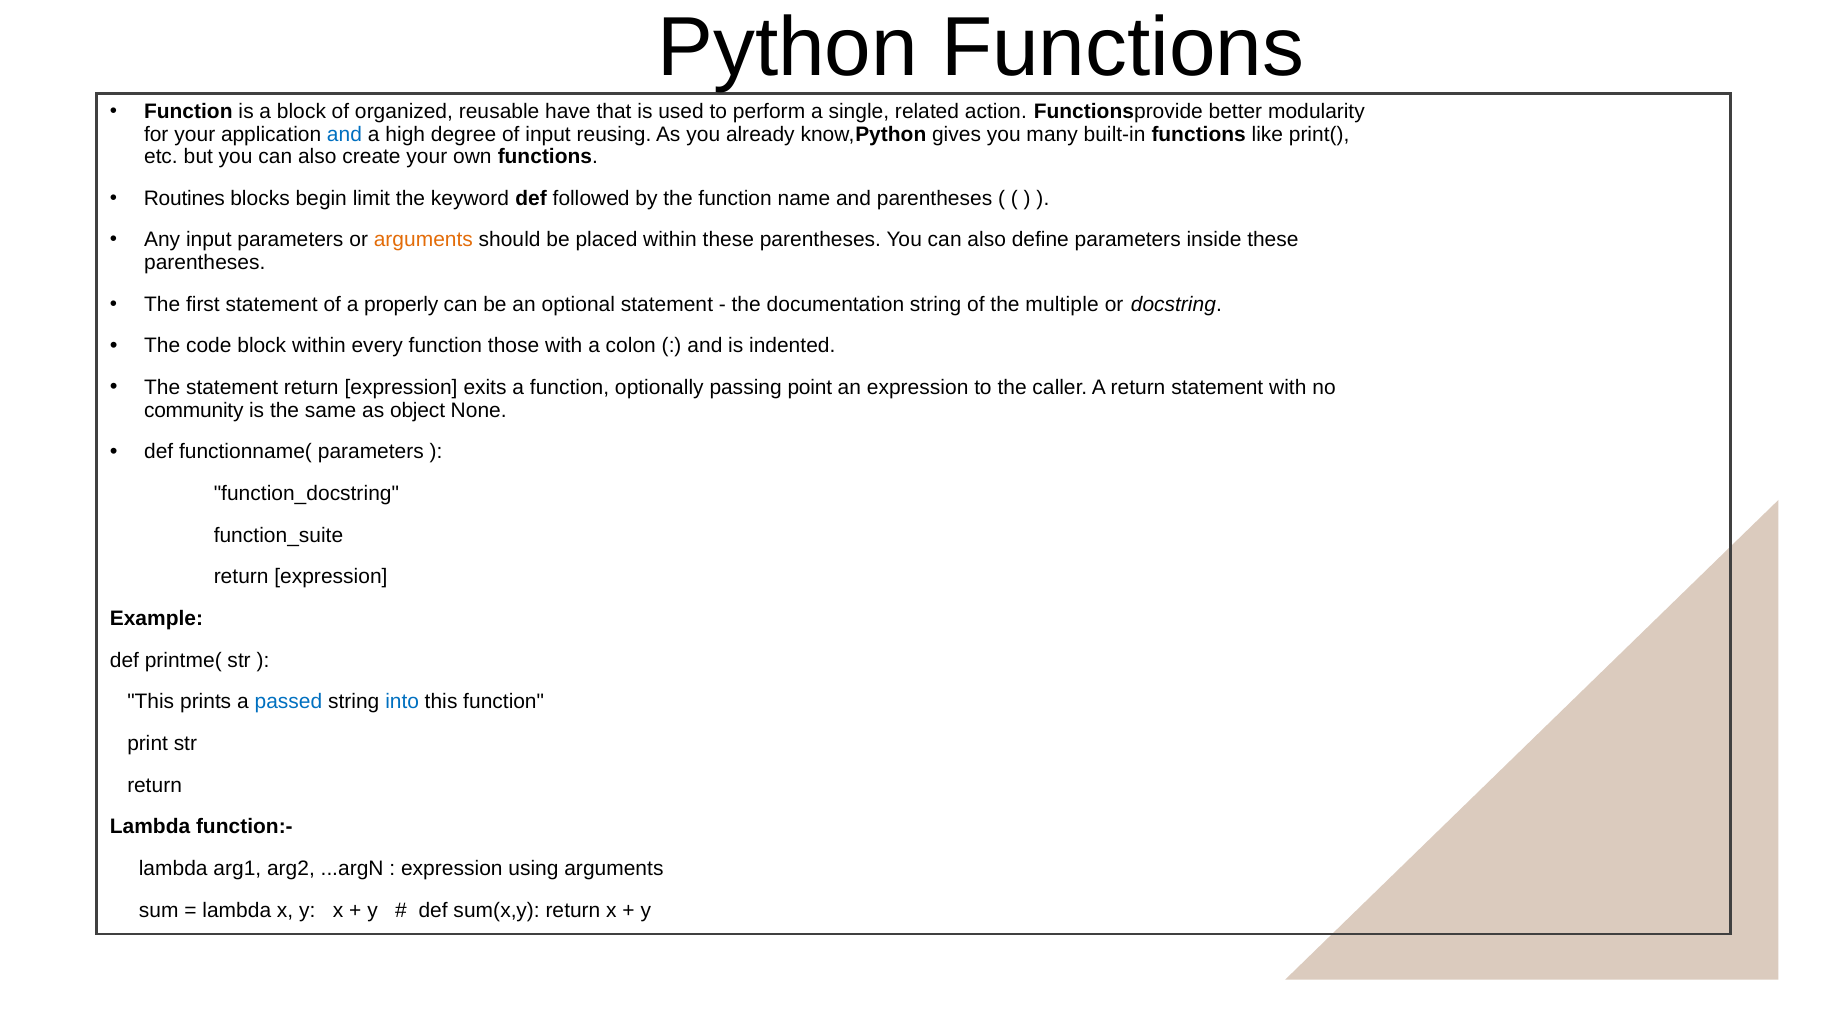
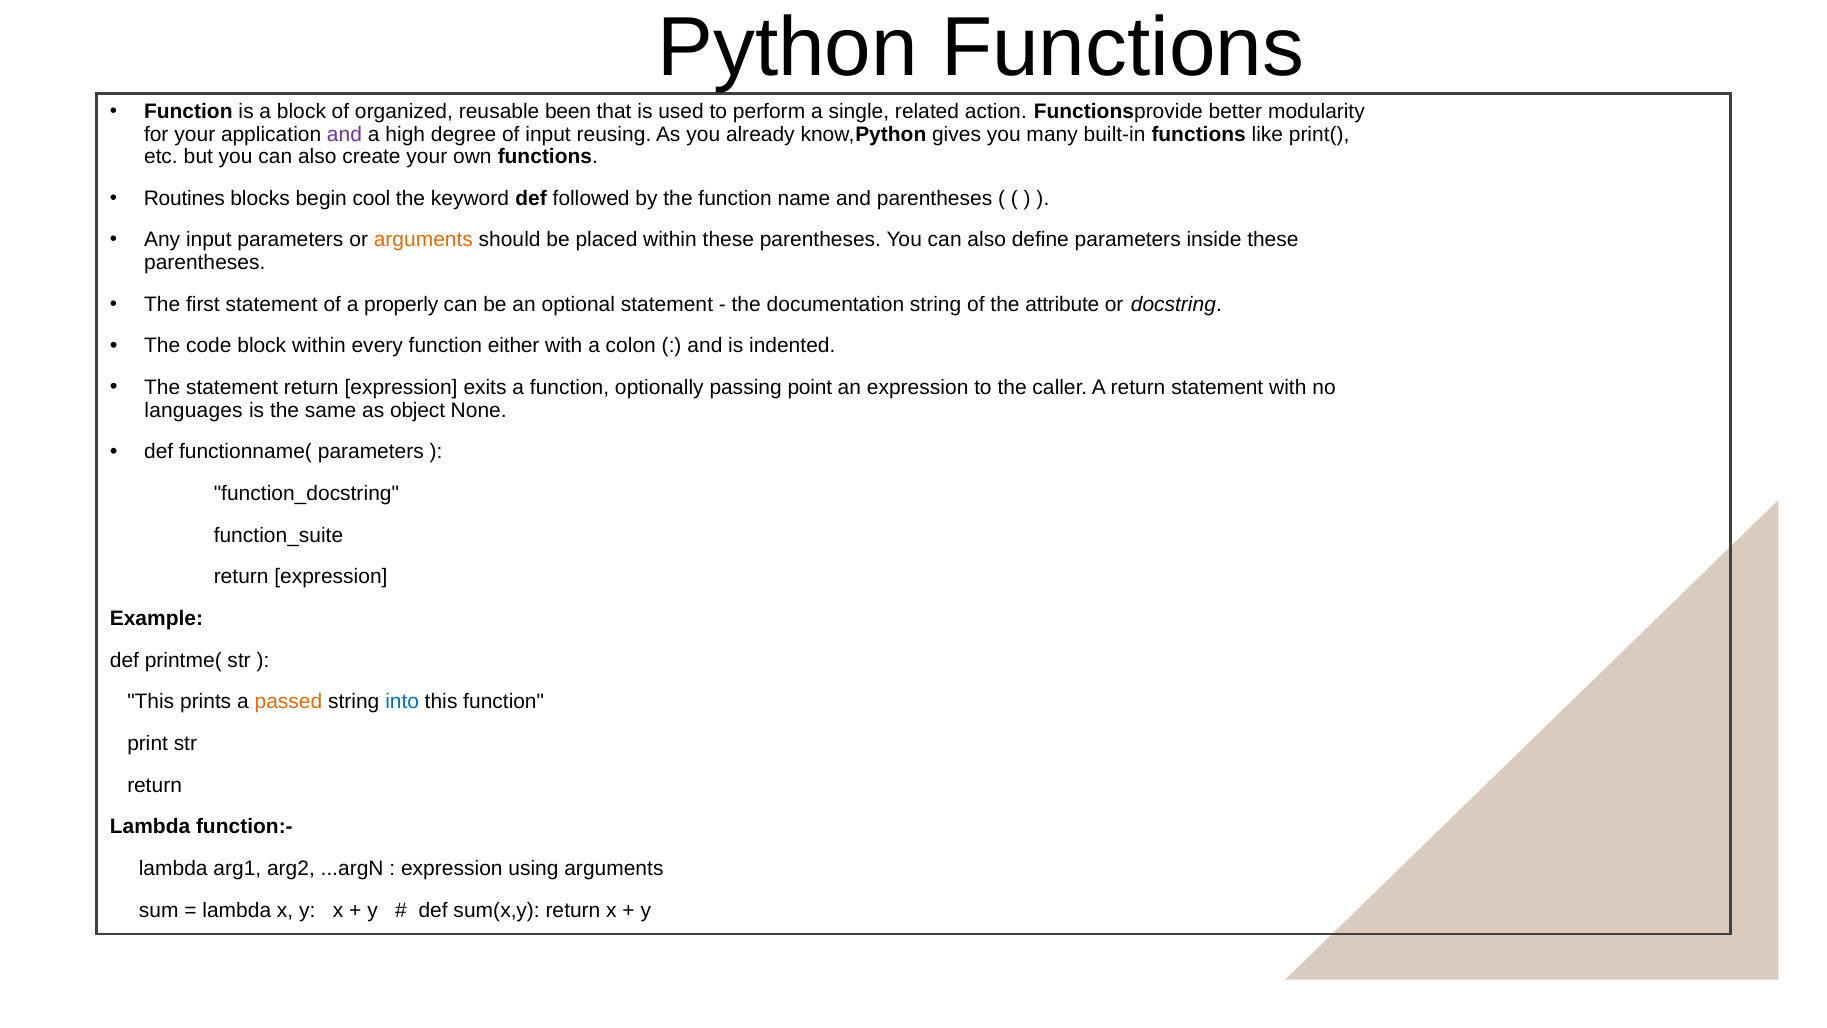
have: have -> been
and at (345, 134) colour: blue -> purple
limit: limit -> cool
multiple: multiple -> attribute
those: those -> either
community: community -> languages
passed colour: blue -> orange
